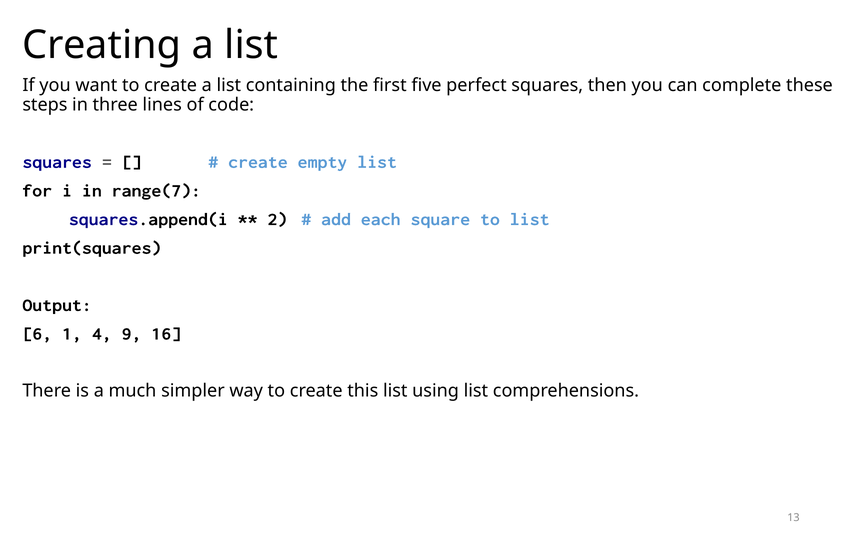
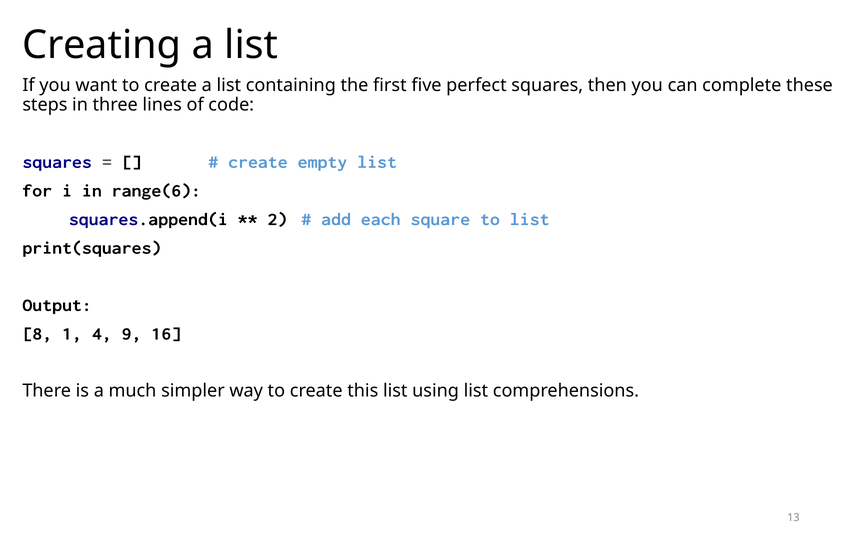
range(7: range(7 -> range(6
6: 6 -> 8
